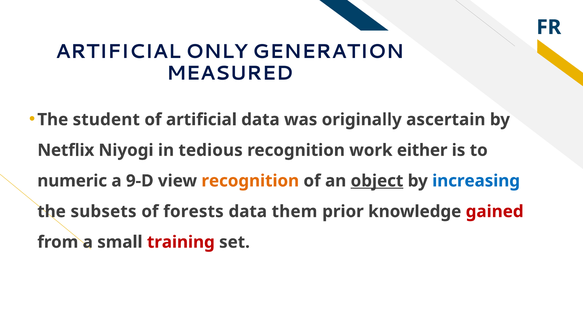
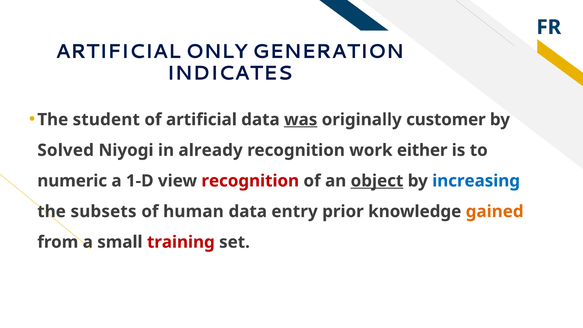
MEASURED: MEASURED -> INDICATES
was underline: none -> present
ascertain: ascertain -> customer
Netflix: Netflix -> Solved
tedious: tedious -> already
9-D: 9-D -> 1-D
recognition at (250, 181) colour: orange -> red
forests: forests -> human
them: them -> entry
gained colour: red -> orange
